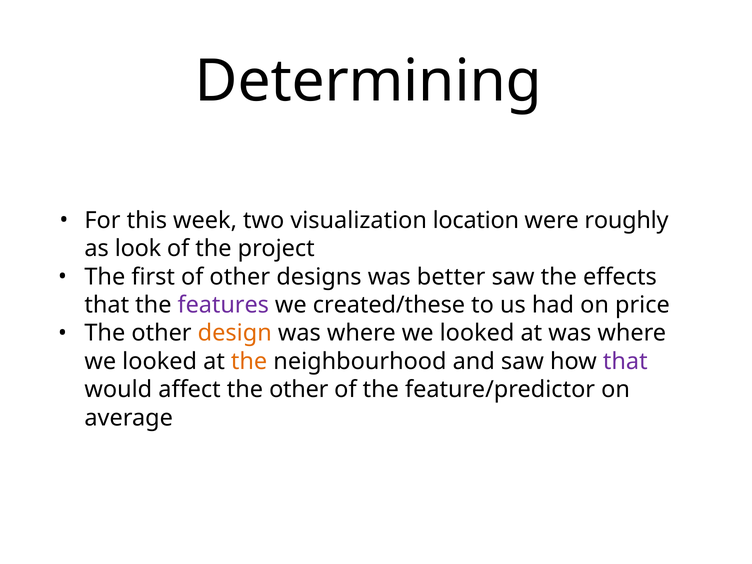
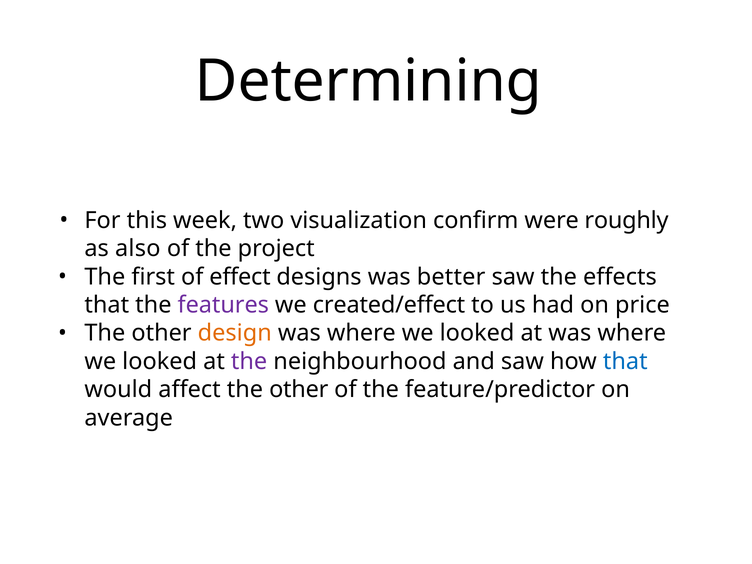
location: location -> confirm
look: look -> also
of other: other -> effect
created/these: created/these -> created/effect
the at (249, 361) colour: orange -> purple
that at (625, 361) colour: purple -> blue
